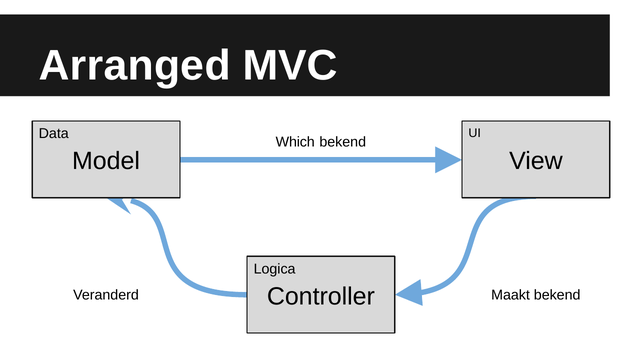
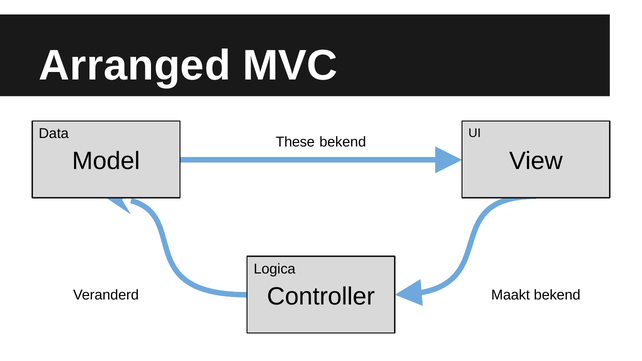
Which: Which -> These
